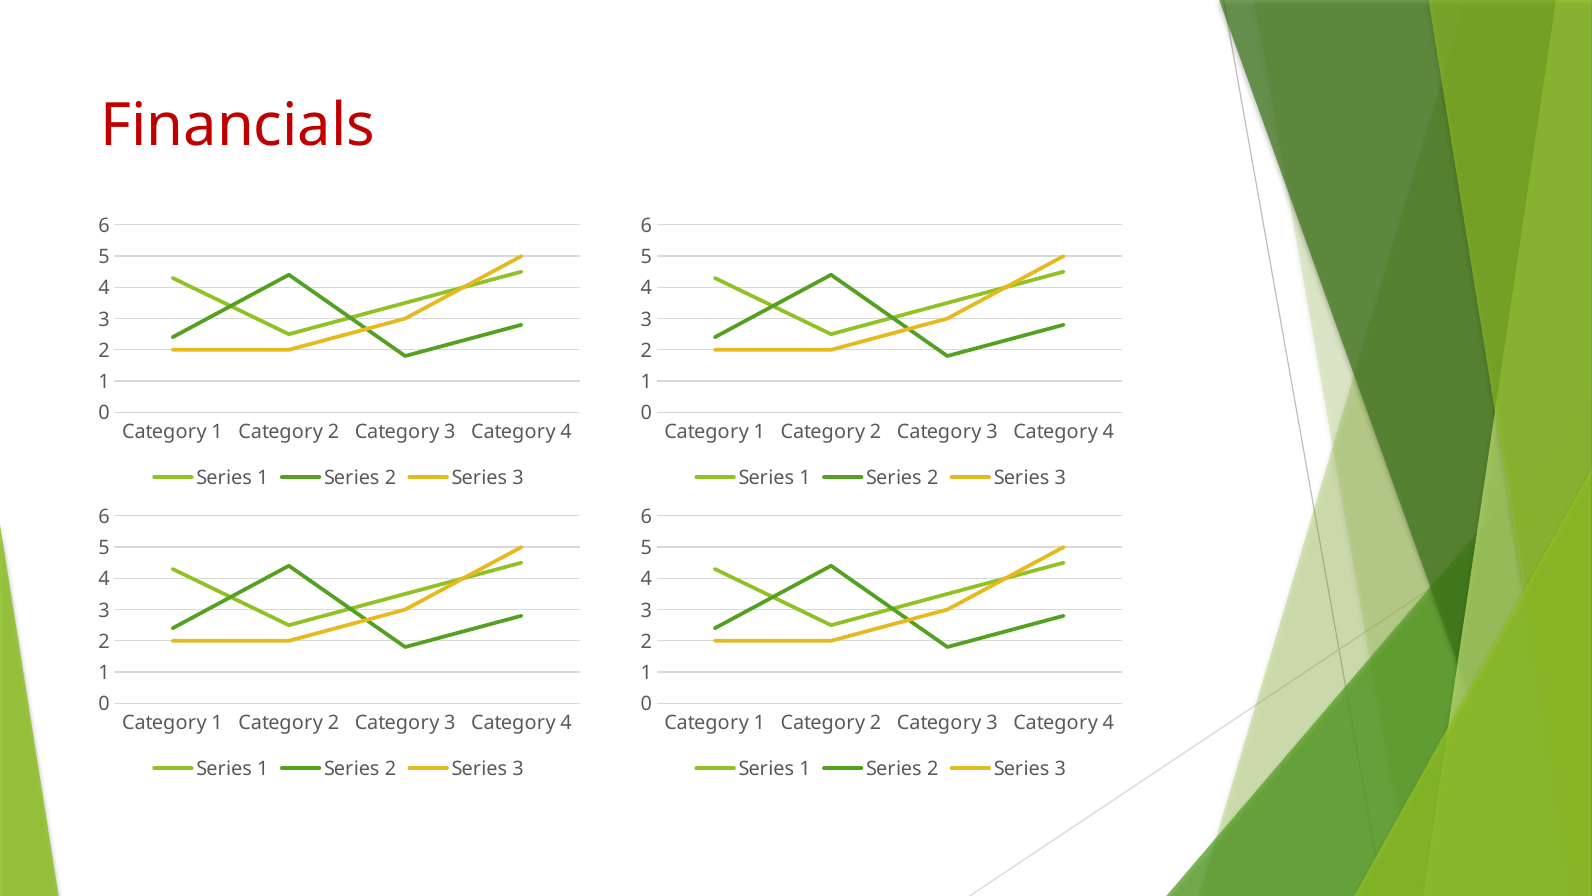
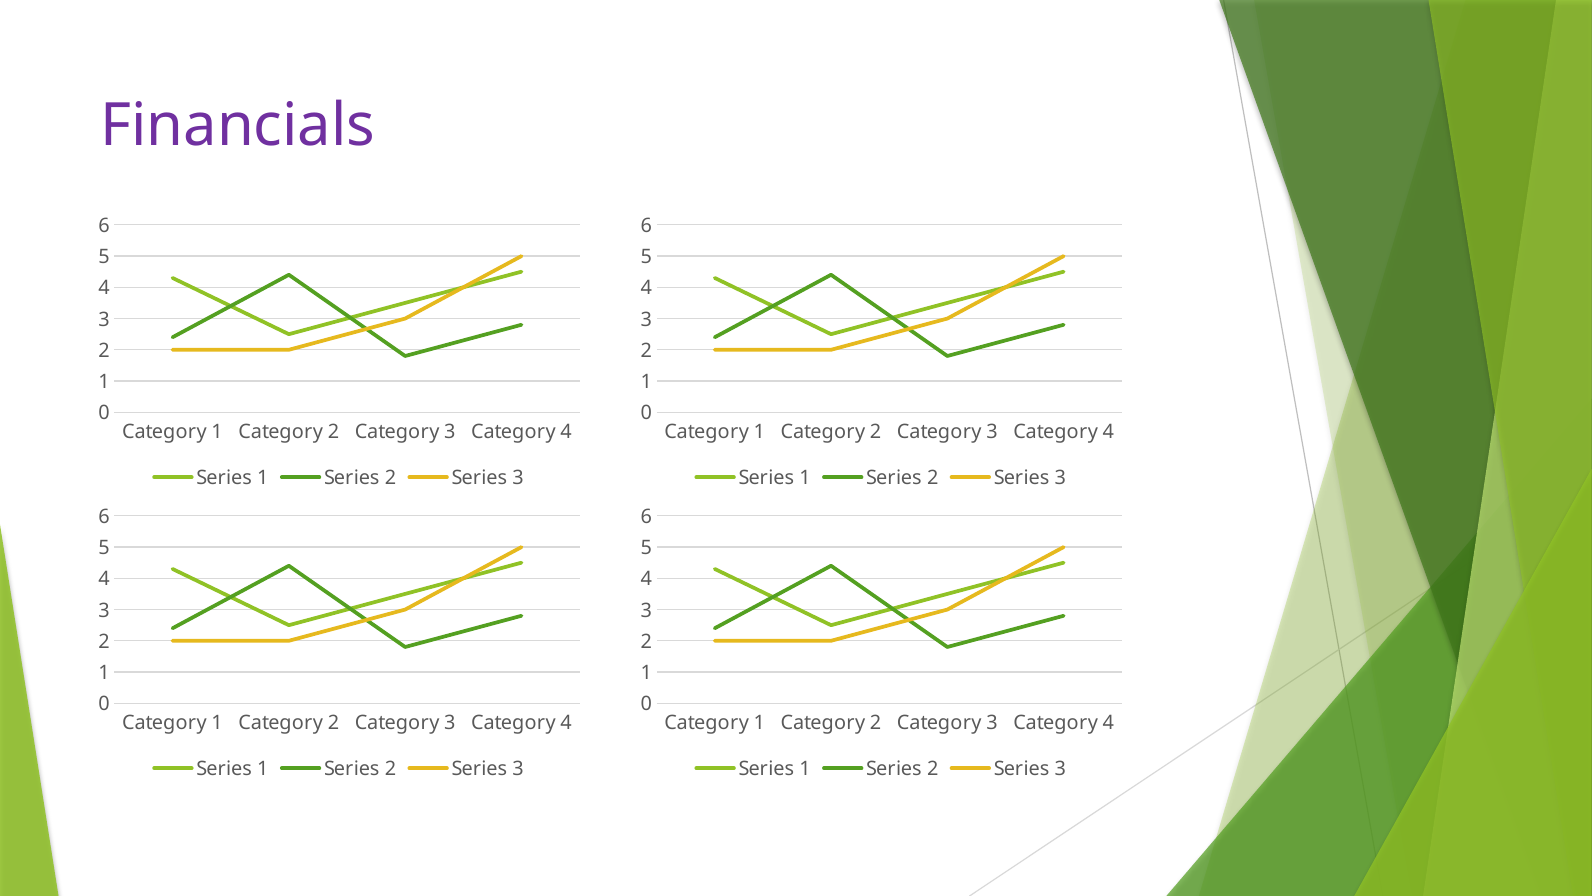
Financials colour: red -> purple
